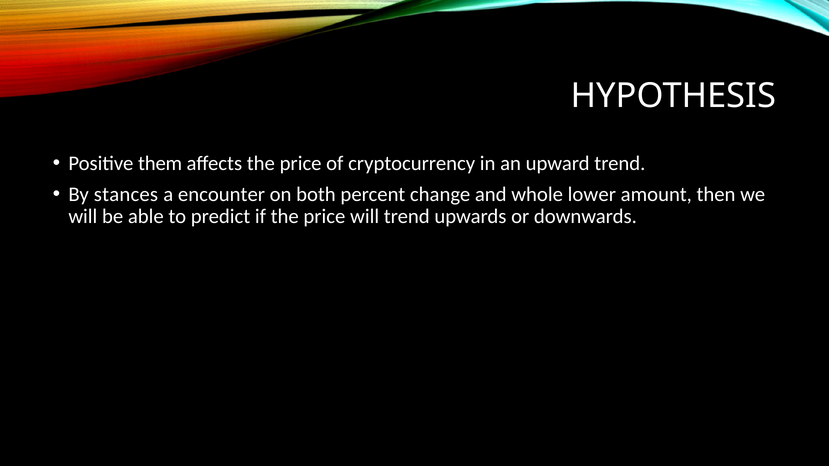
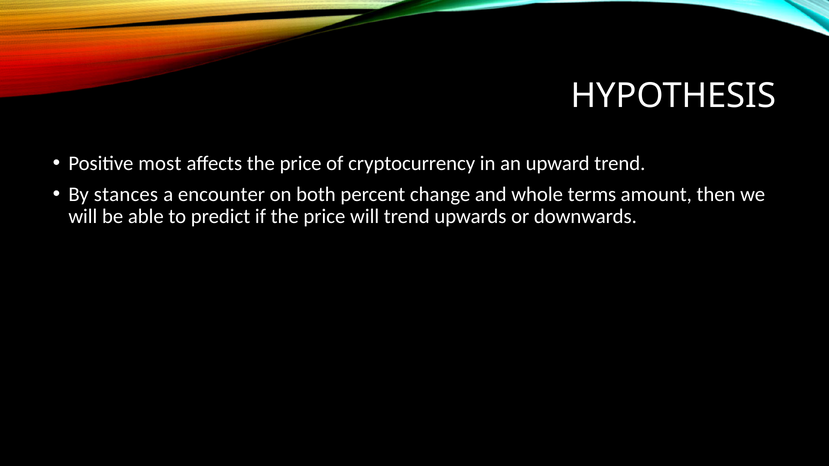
them: them -> most
lower: lower -> terms
